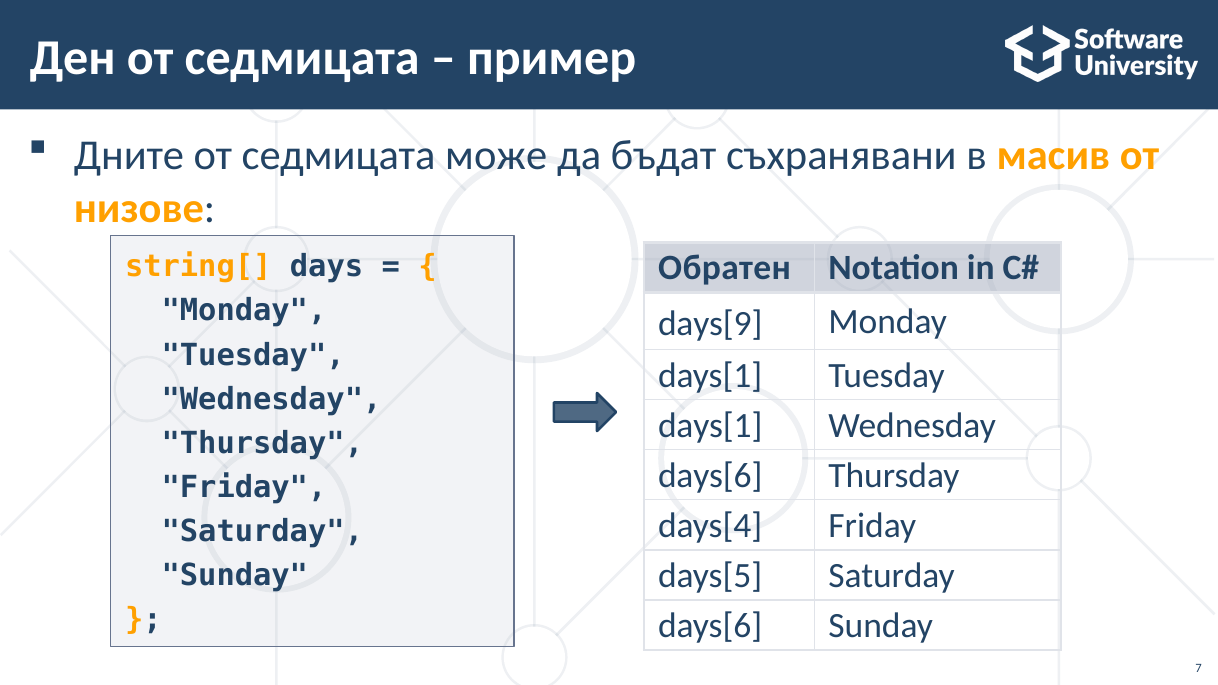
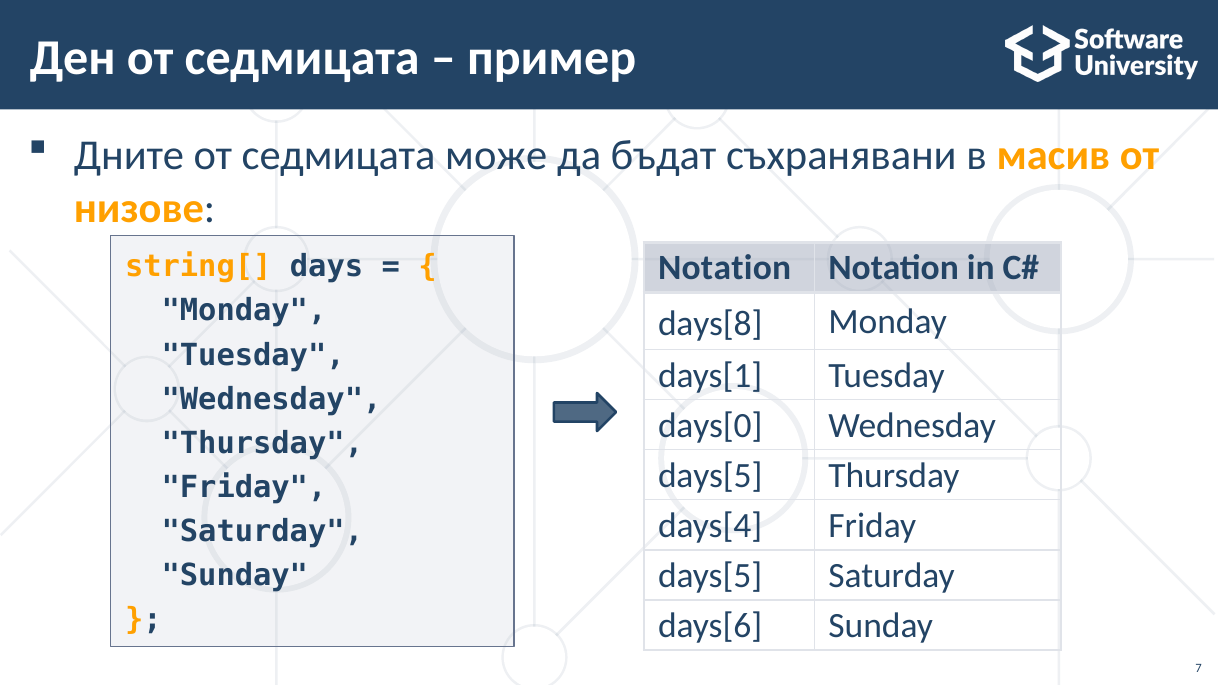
Обратен at (725, 268): Обратен -> Notation
days[9: days[9 -> days[8
days[1 at (710, 426): days[1 -> days[0
days[6 at (710, 476): days[6 -> days[5
